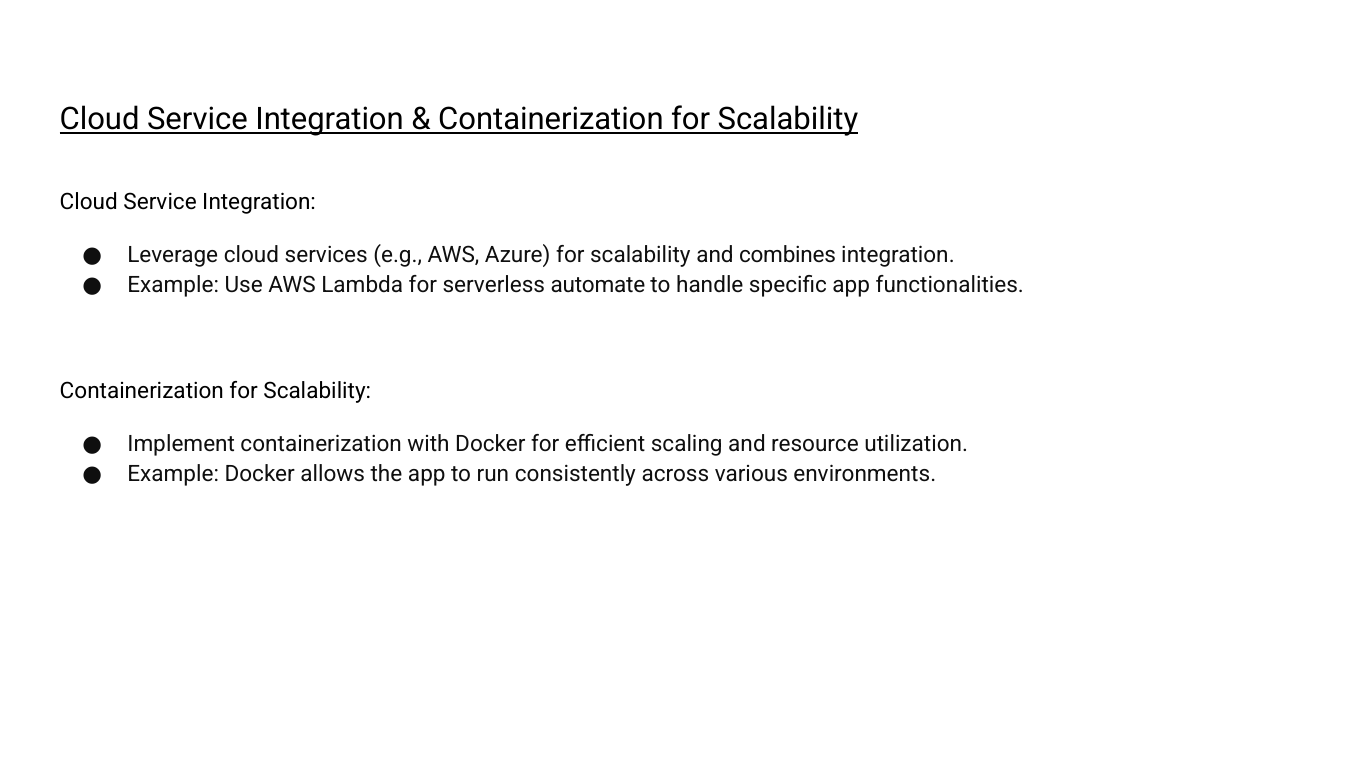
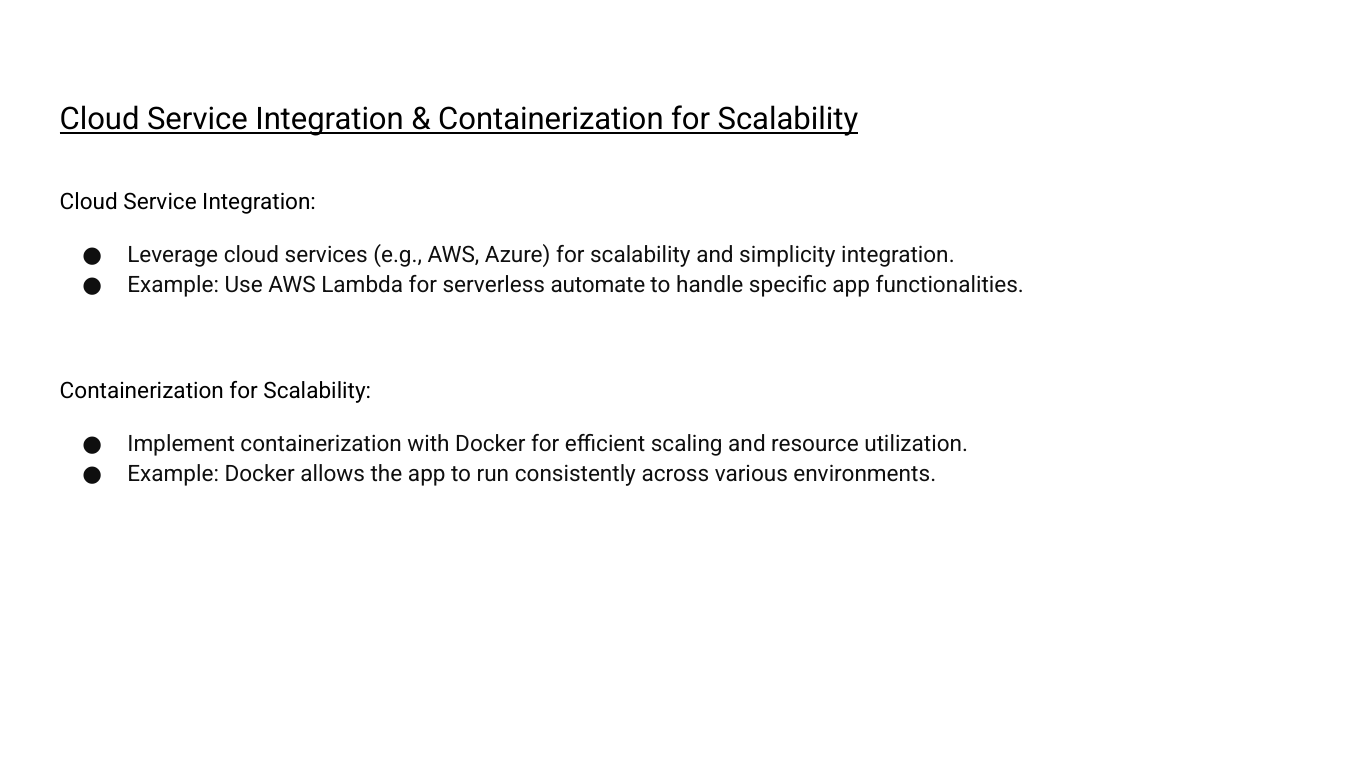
combines: combines -> simplicity
